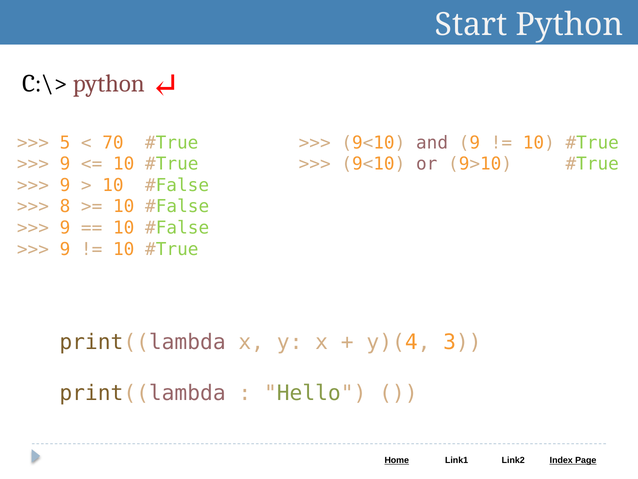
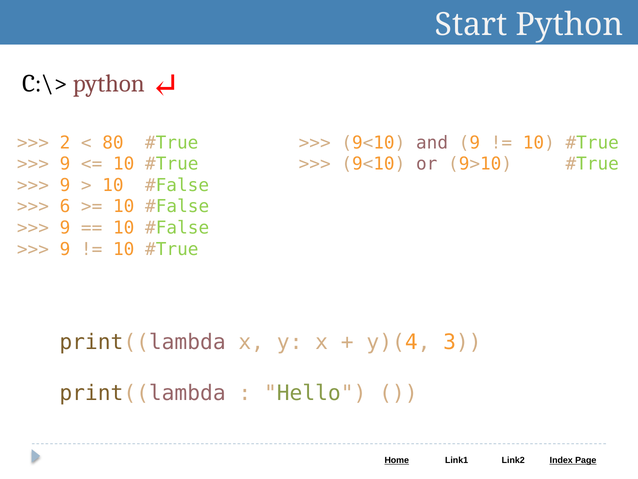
5: 5 -> 2
70: 70 -> 80
8: 8 -> 6
